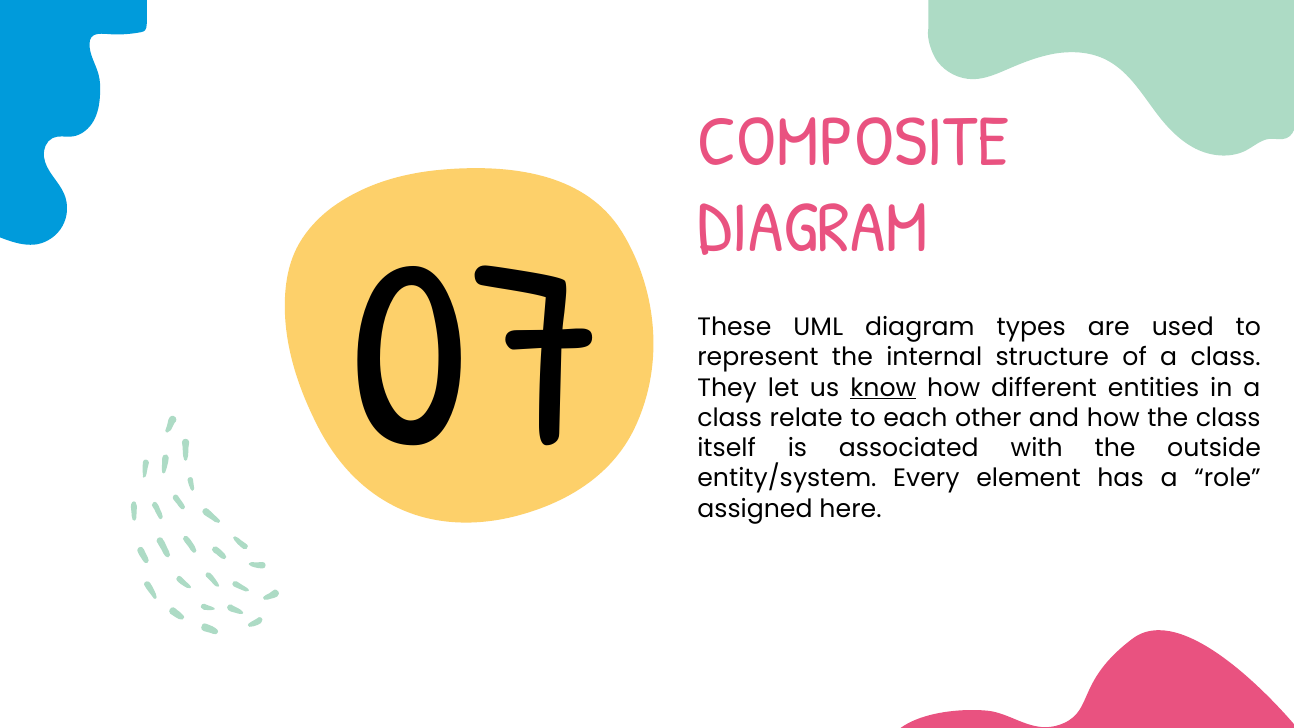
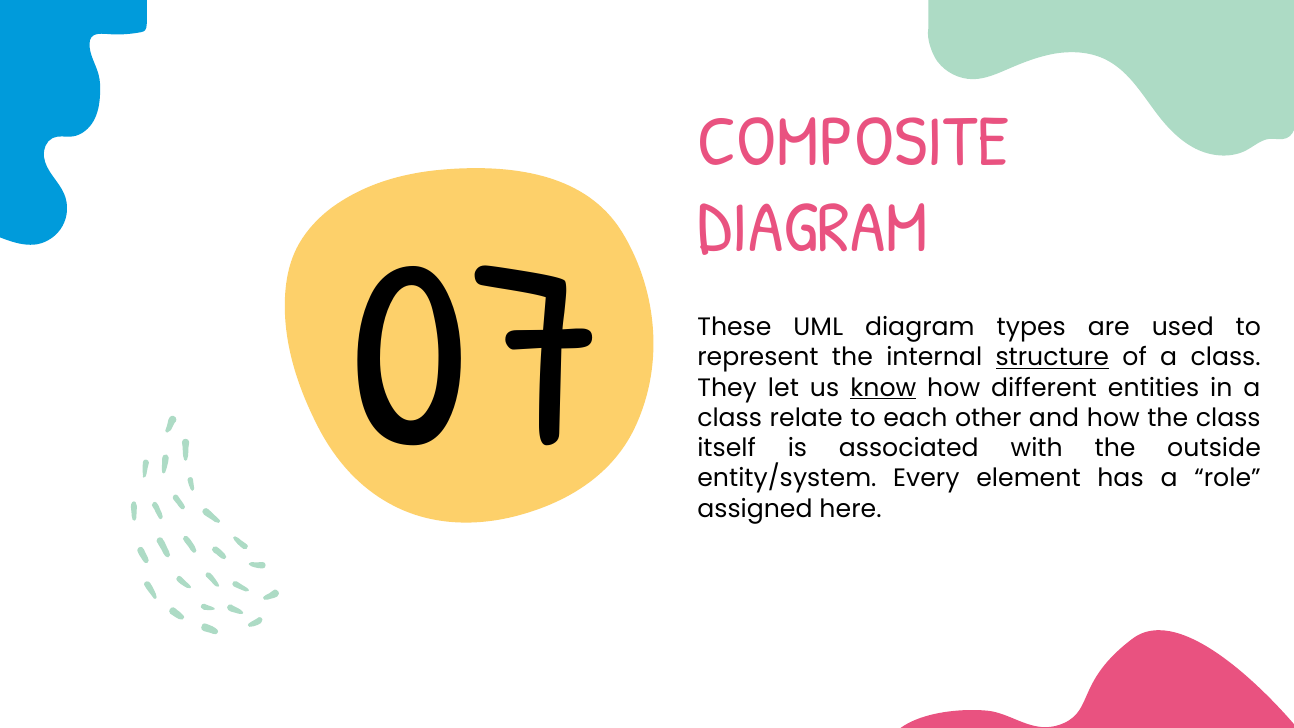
structure underline: none -> present
